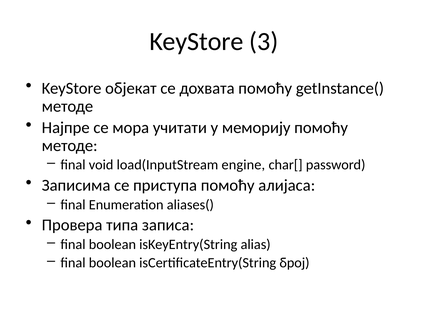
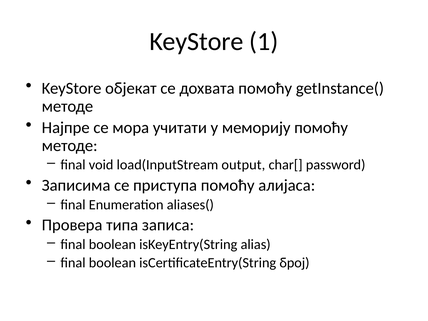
3: 3 -> 1
еngine: еngine -> output
